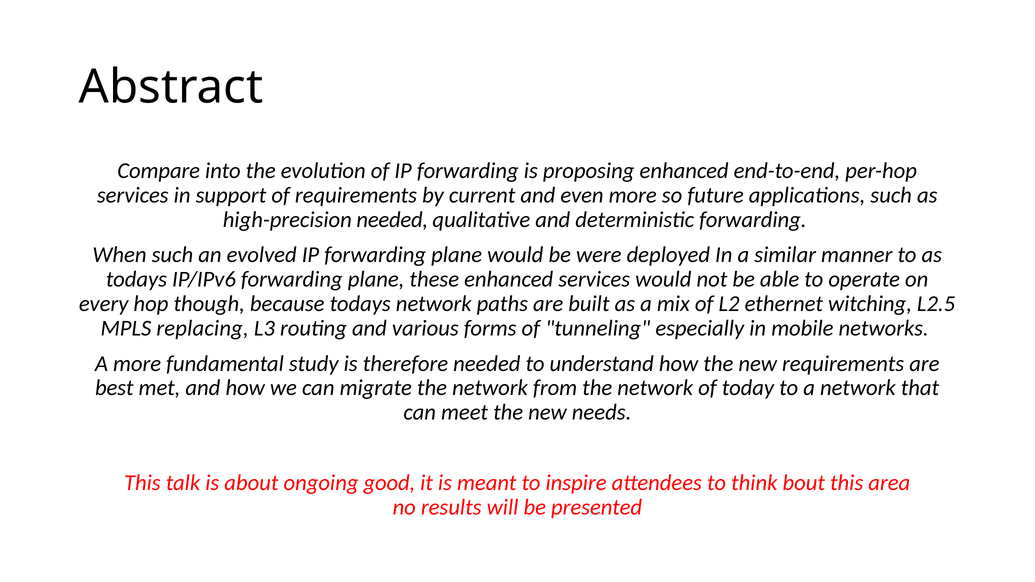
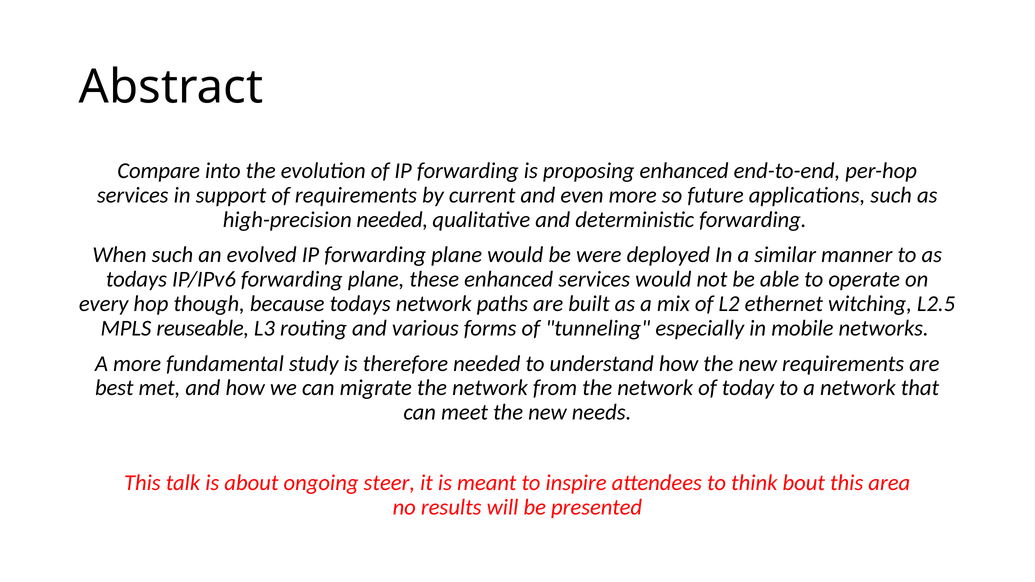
replacing: replacing -> reuseable
good: good -> steer
